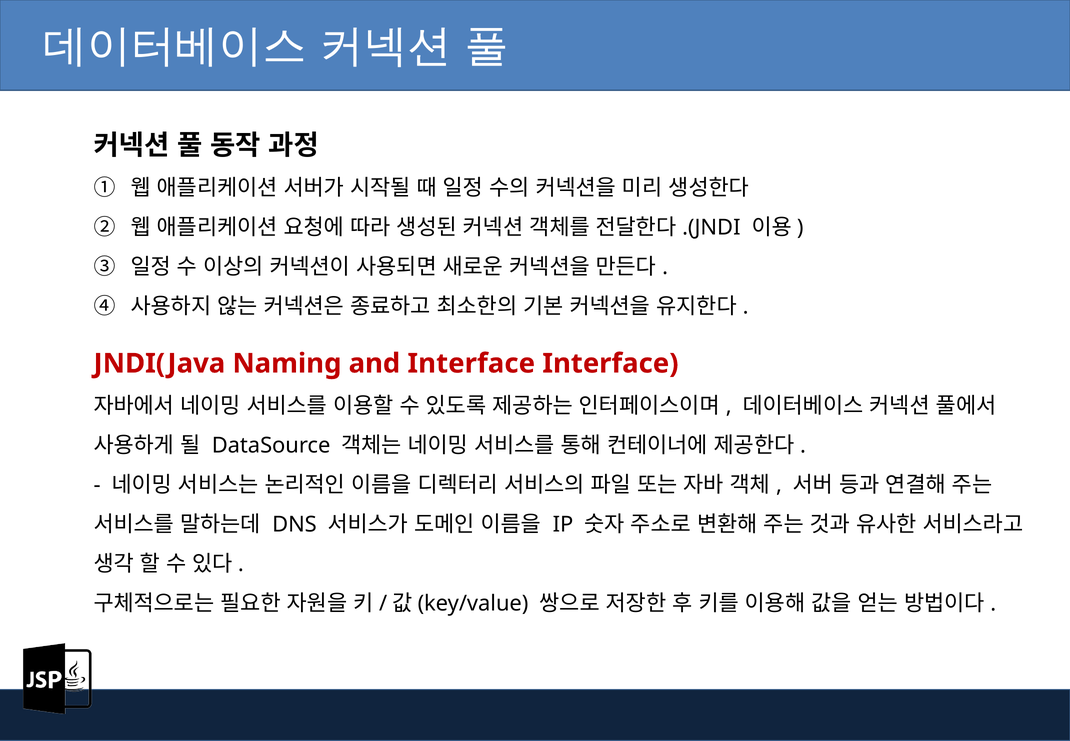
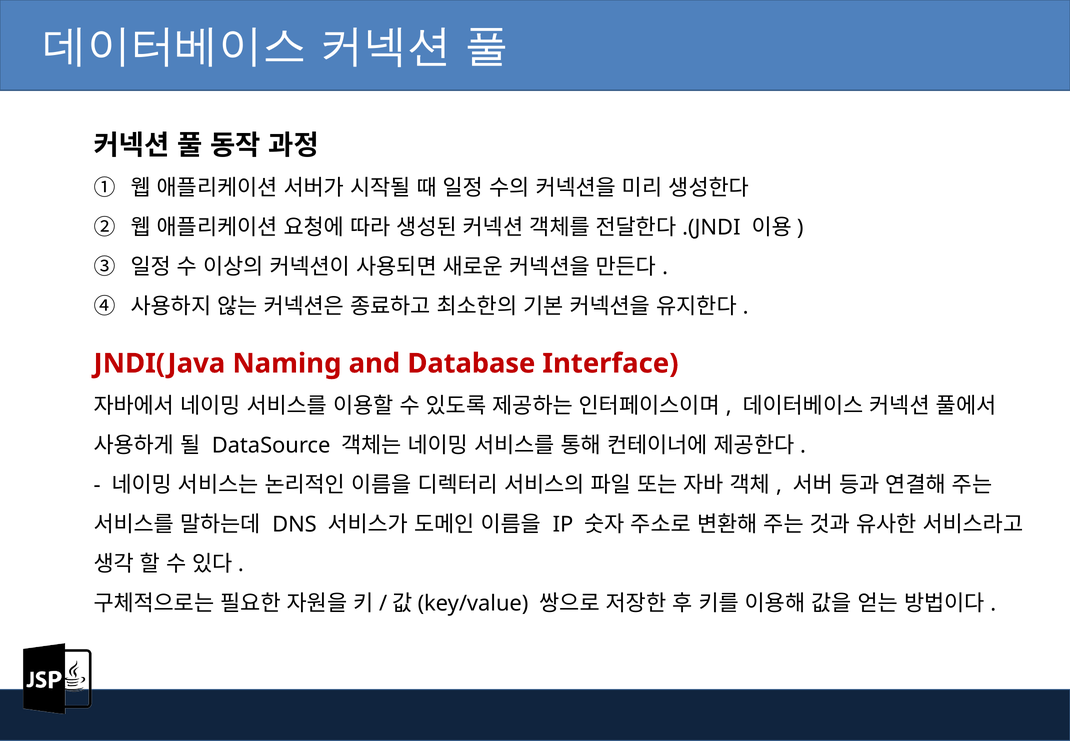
and Interface: Interface -> Database
